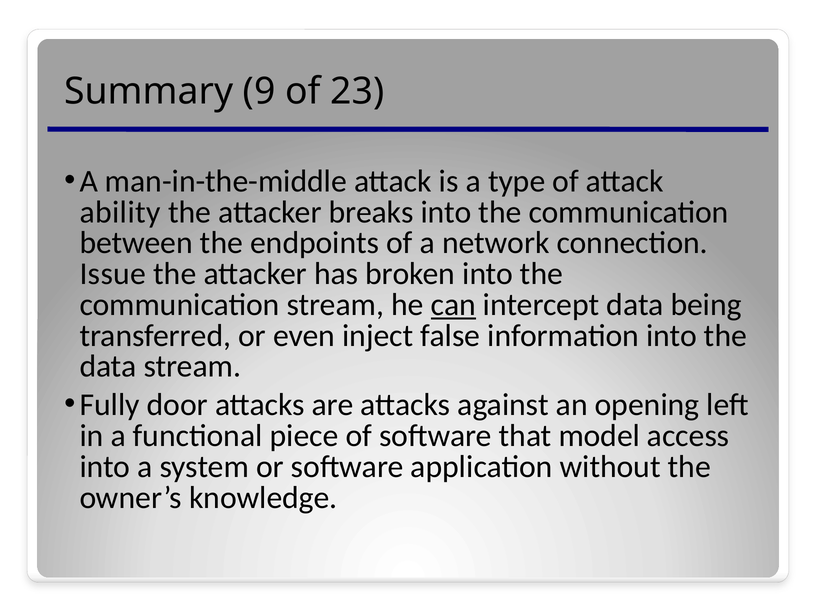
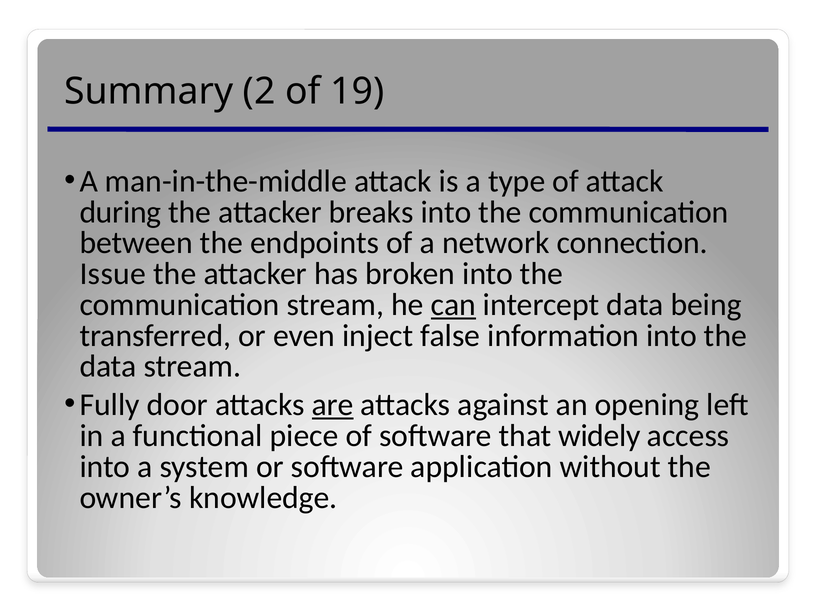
9: 9 -> 2
23: 23 -> 19
ability: ability -> during
are underline: none -> present
model: model -> widely
